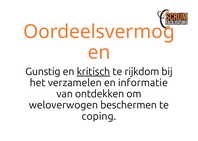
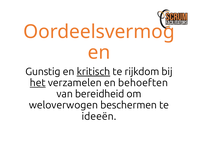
het underline: none -> present
informatie: informatie -> behoeften
ontdekken: ontdekken -> bereidheid
coping: coping -> ideeën
